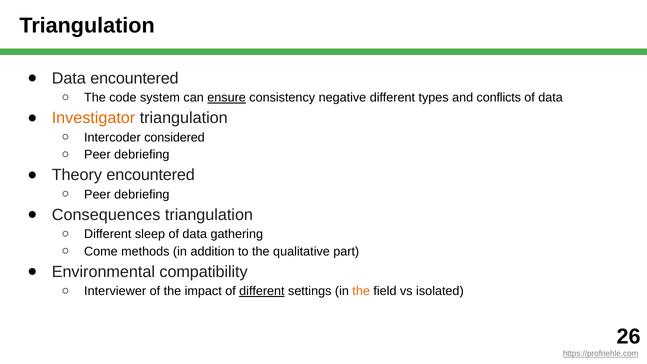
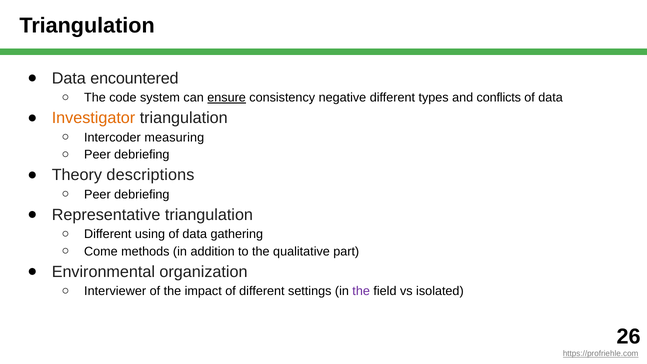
considered: considered -> measuring
Theory encountered: encountered -> descriptions
Consequences: Consequences -> Representative
sleep: sleep -> using
compatibility: compatibility -> organization
different at (262, 291) underline: present -> none
the at (361, 291) colour: orange -> purple
